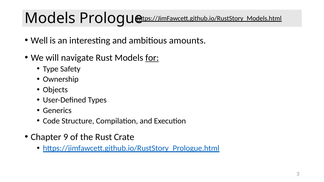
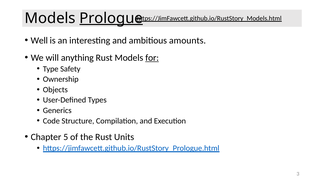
Prologue underline: none -> present
navigate: navigate -> anything
9: 9 -> 5
Crate: Crate -> Units
